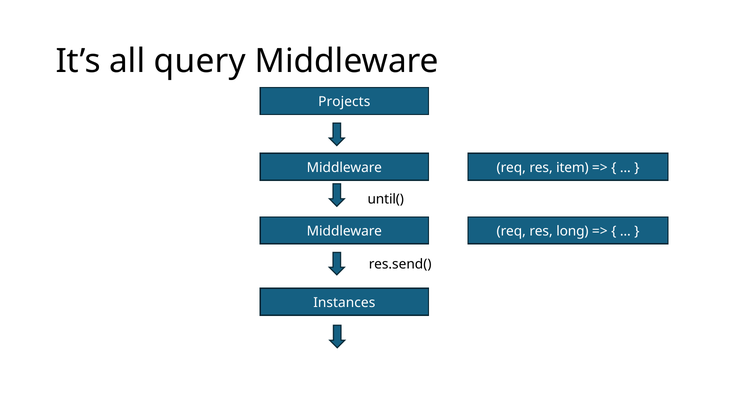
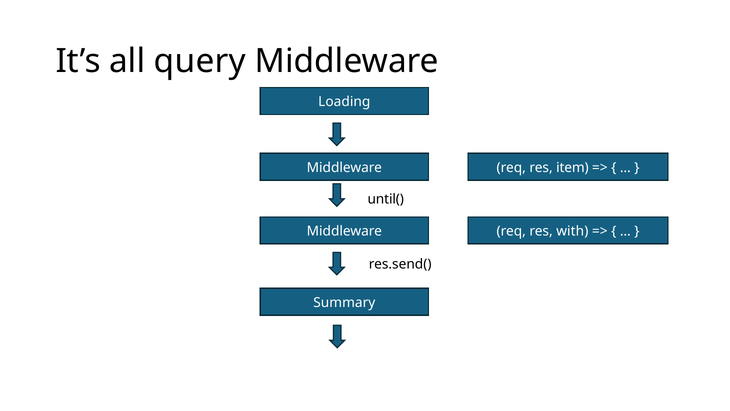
Projects: Projects -> Loading
long: long -> with
Instances: Instances -> Summary
